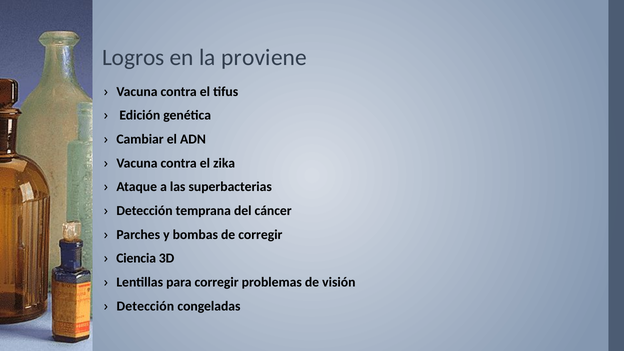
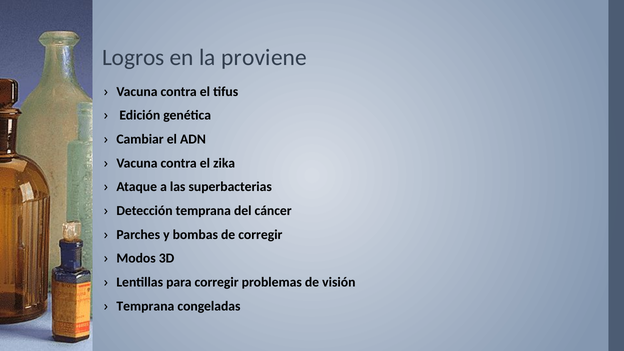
Ciencia: Ciencia -> Modos
Detección at (145, 306): Detección -> Temprana
